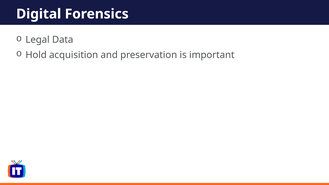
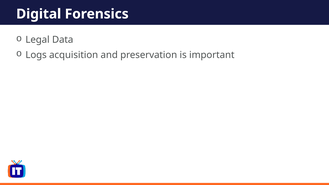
Hold: Hold -> Logs
